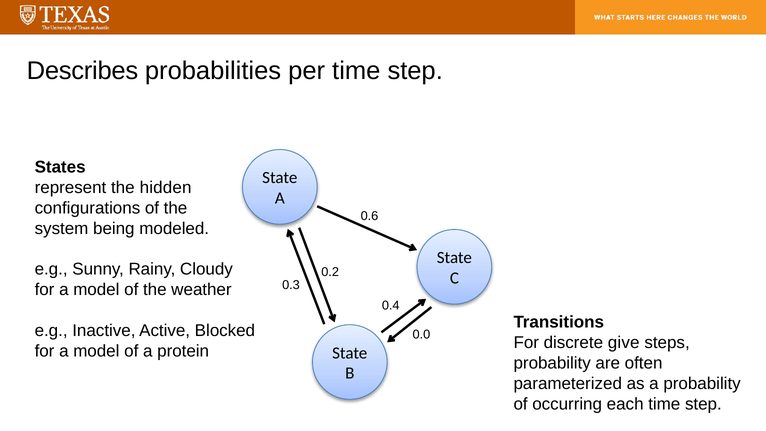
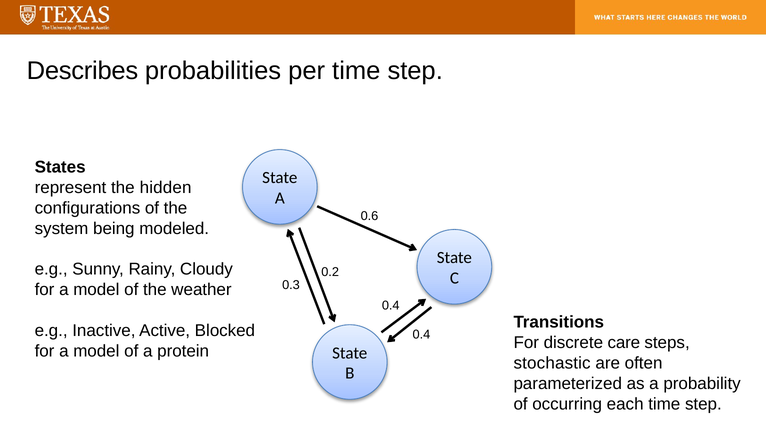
0.0 at (421, 334): 0.0 -> 0.4
give: give -> care
probability at (552, 363): probability -> stochastic
